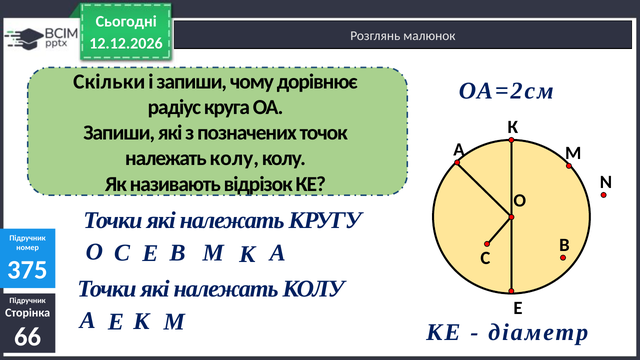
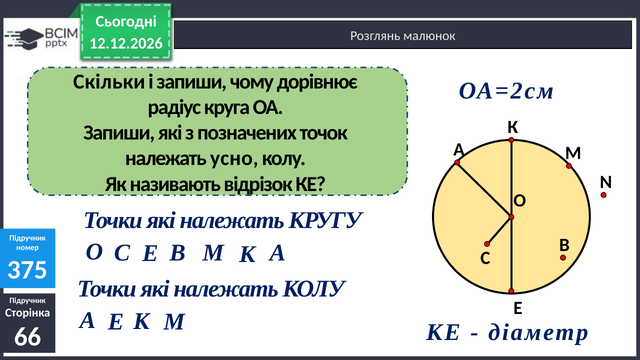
колу at (234, 158): колу -> усно
